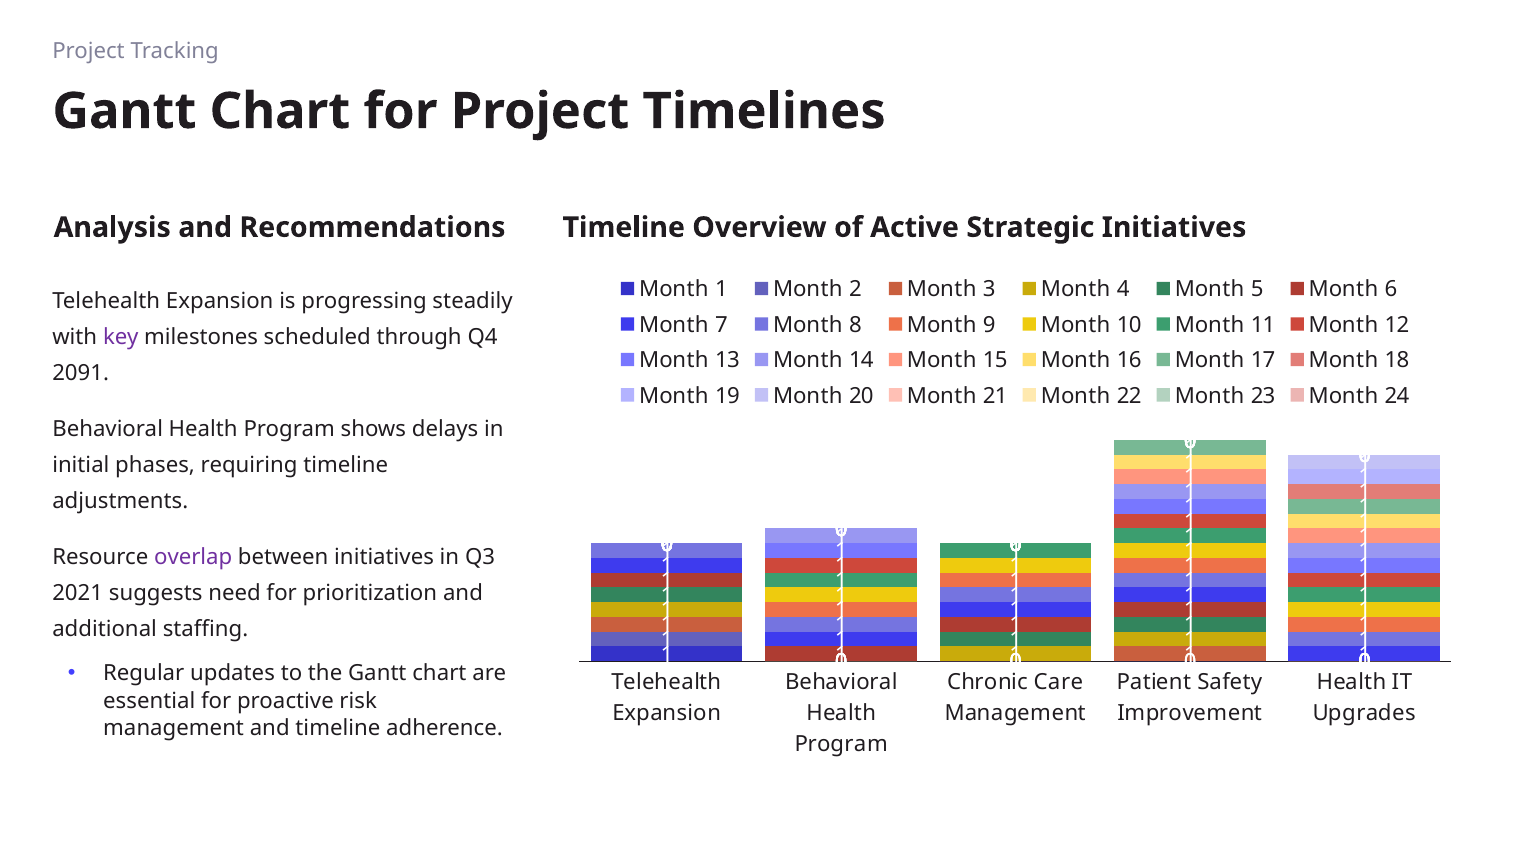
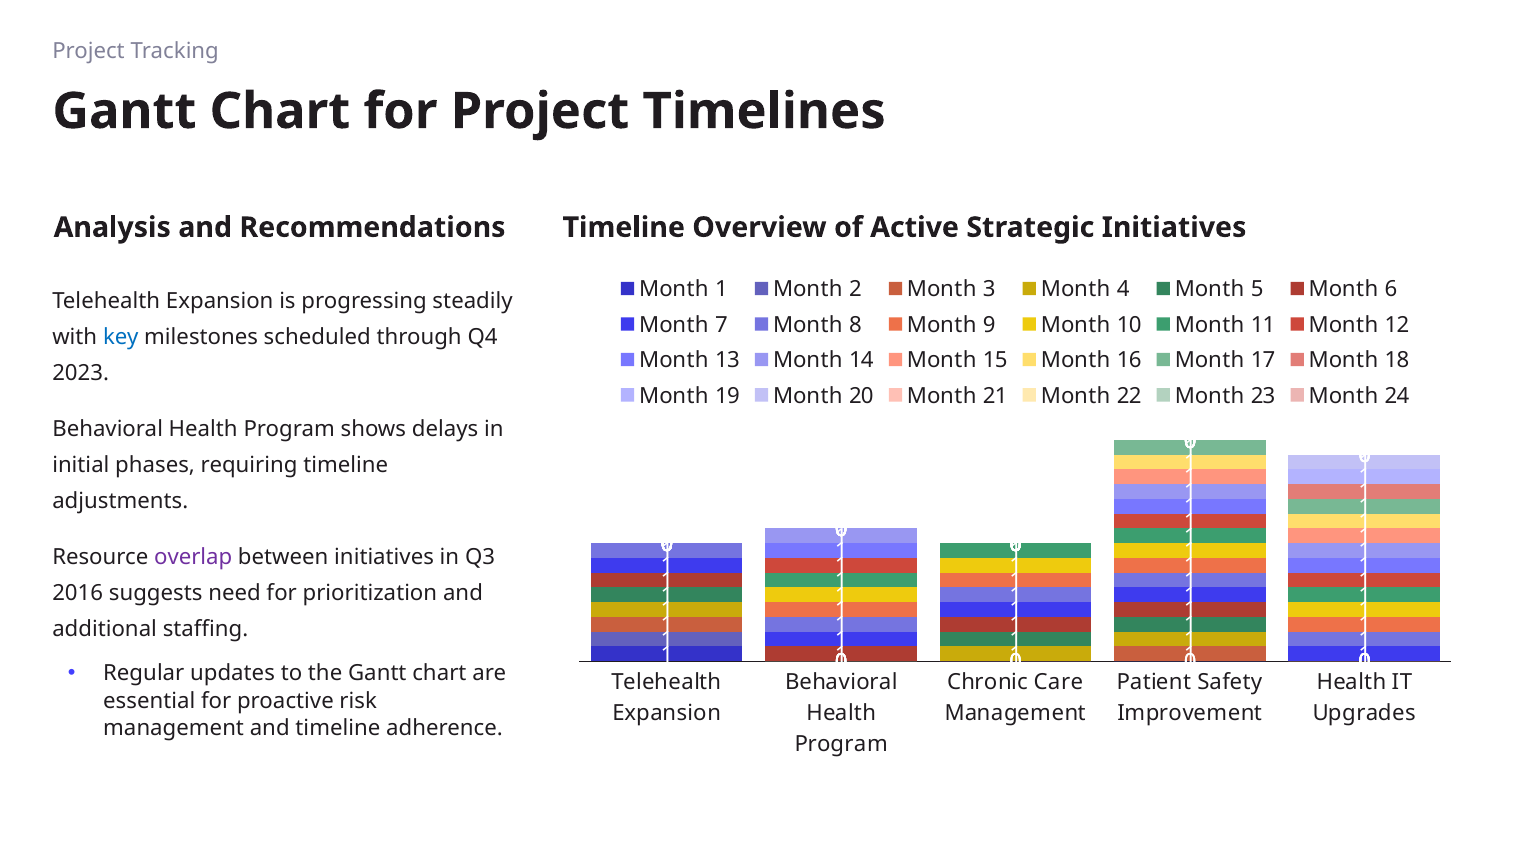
key colour: purple -> blue
2091: 2091 -> 2023
2021: 2021 -> 2016
